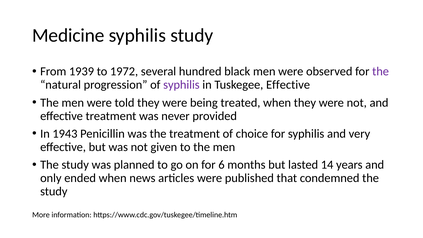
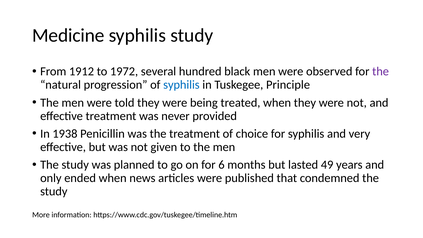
1939: 1939 -> 1912
syphilis at (181, 85) colour: purple -> blue
Tuskegee Effective: Effective -> Principle
1943: 1943 -> 1938
14: 14 -> 49
